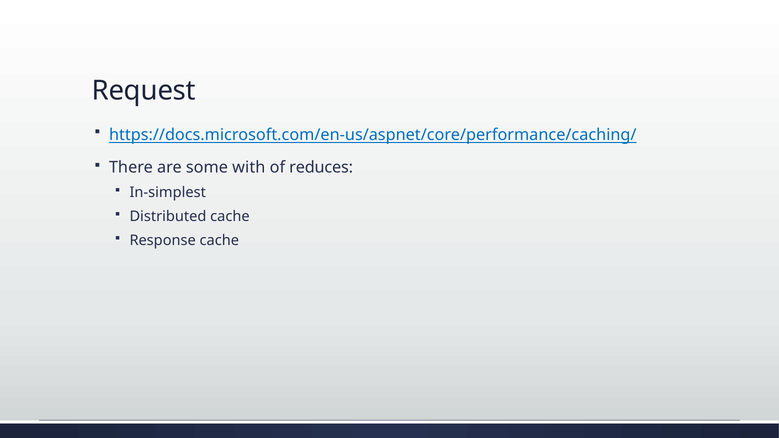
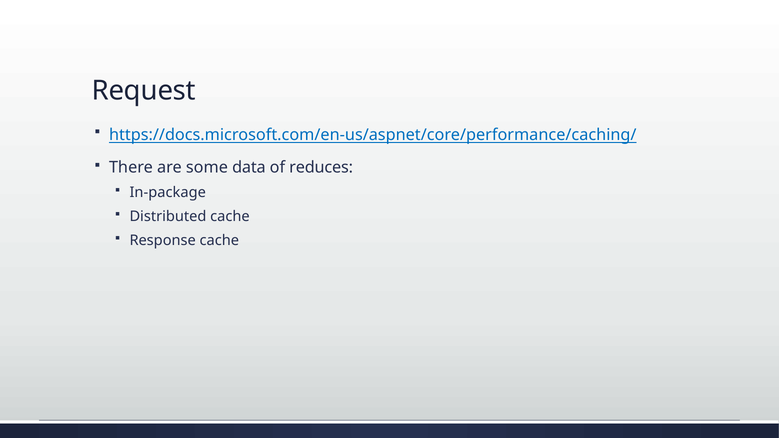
with: with -> data
In-simplest: In-simplest -> In-package
